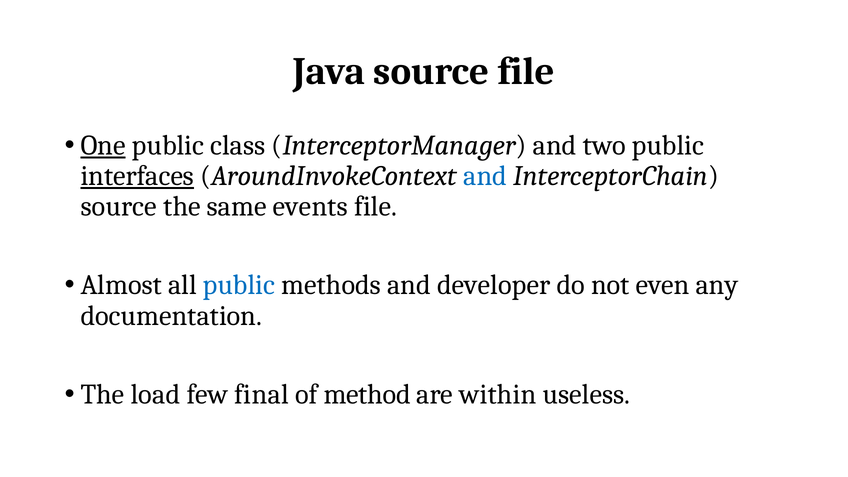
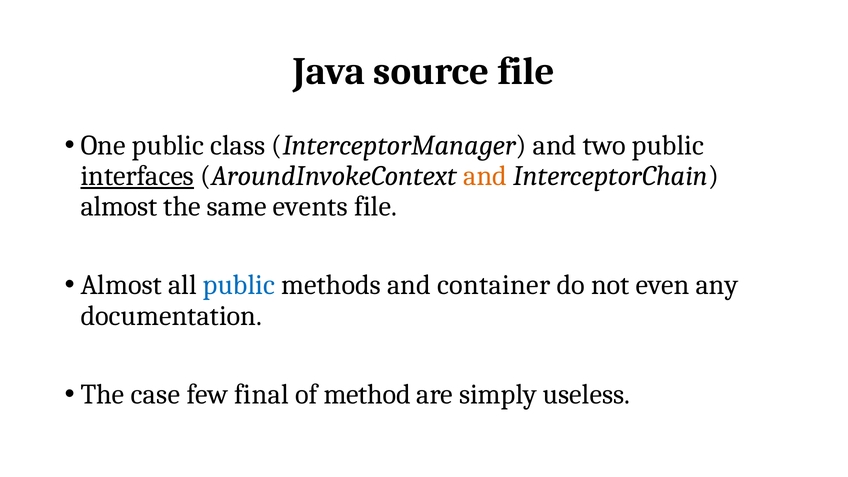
One underline: present -> none
and at (485, 176) colour: blue -> orange
source at (119, 206): source -> almost
developer: developer -> container
load: load -> case
within: within -> simply
